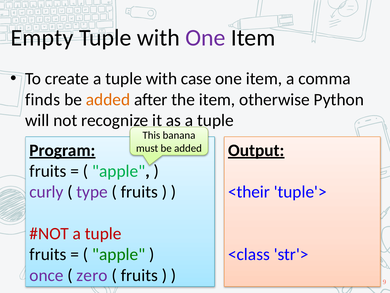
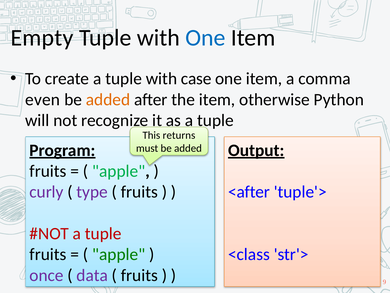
One at (205, 38) colour: purple -> blue
finds: finds -> even
banana: banana -> returns
<their: <their -> <after
zero: zero -> data
